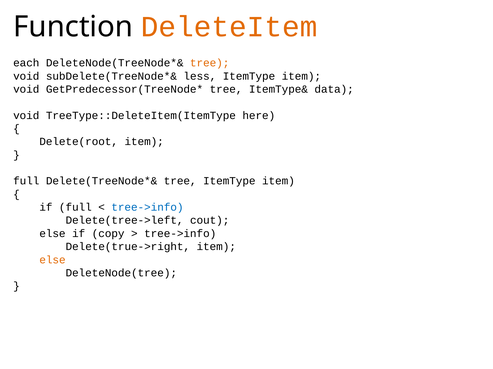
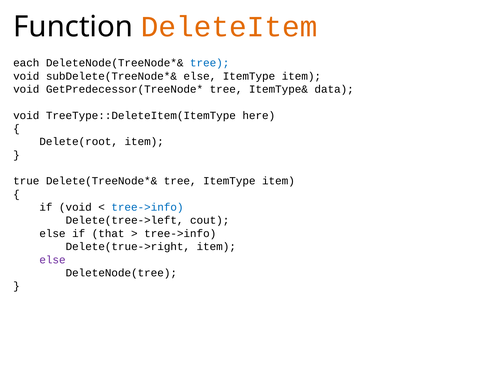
tree at (210, 63) colour: orange -> blue
less at (200, 76): less -> else
full at (26, 181): full -> true
if full: full -> void
copy: copy -> that
else at (52, 260) colour: orange -> purple
